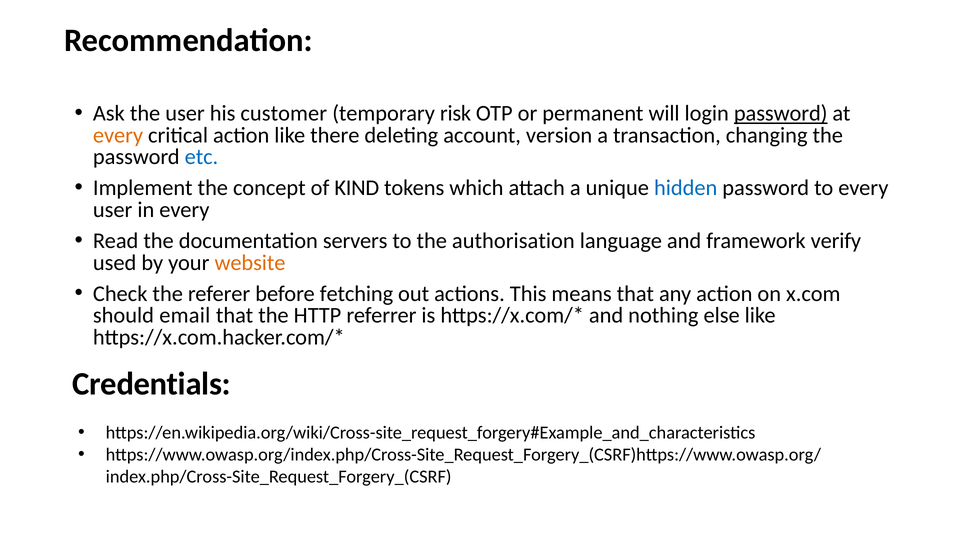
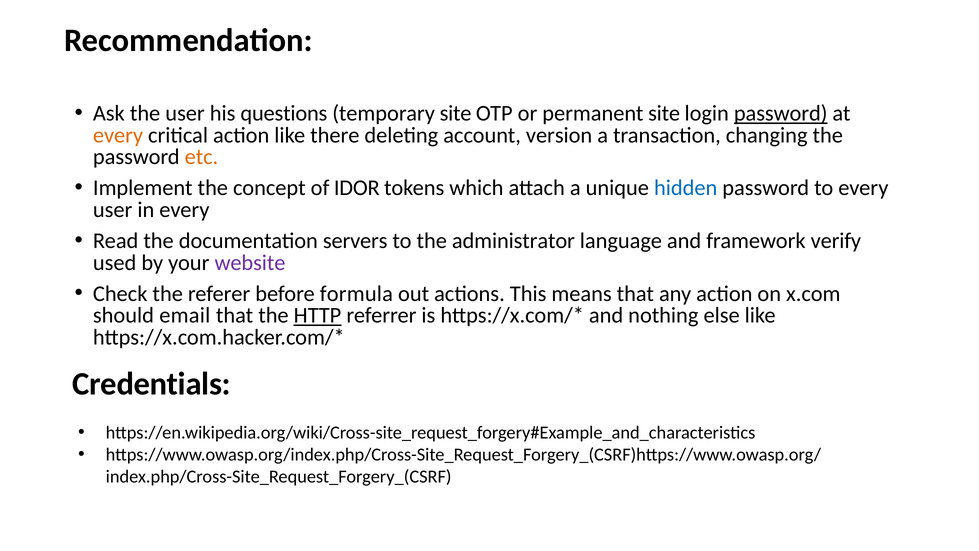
customer: customer -> questions
temporary risk: risk -> site
permanent will: will -> site
etc colour: blue -> orange
KIND: KIND -> IDOR
authorisation: authorisation -> administrator
website colour: orange -> purple
fetching: fetching -> formula
HTTP underline: none -> present
